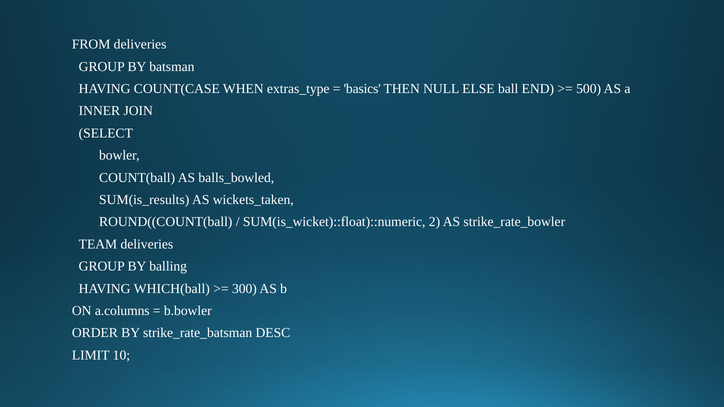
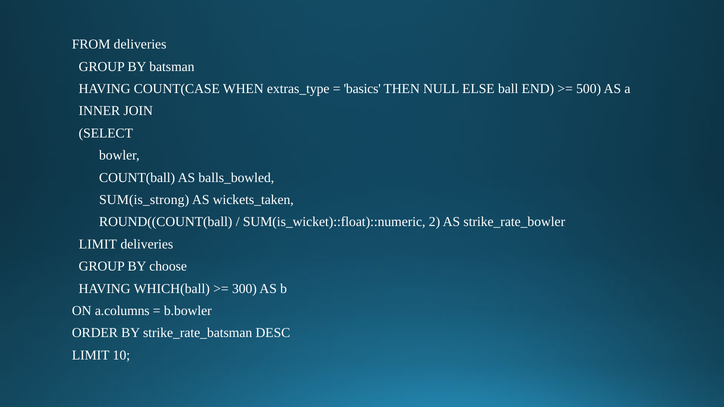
SUM(is_results: SUM(is_results -> SUM(is_strong
TEAM at (98, 244): TEAM -> LIMIT
balling: balling -> choose
